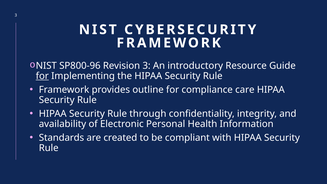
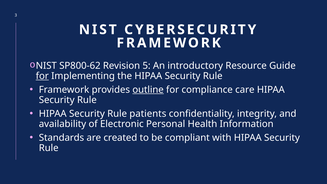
SP800-96: SP800-96 -> SP800-62
Revision 3: 3 -> 5
outline underline: none -> present
through: through -> patients
